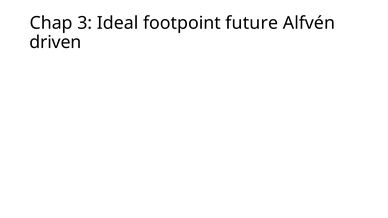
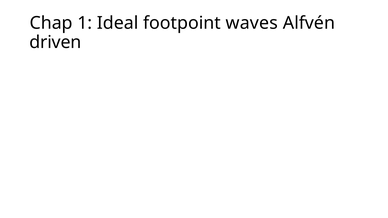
3: 3 -> 1
future: future -> waves
